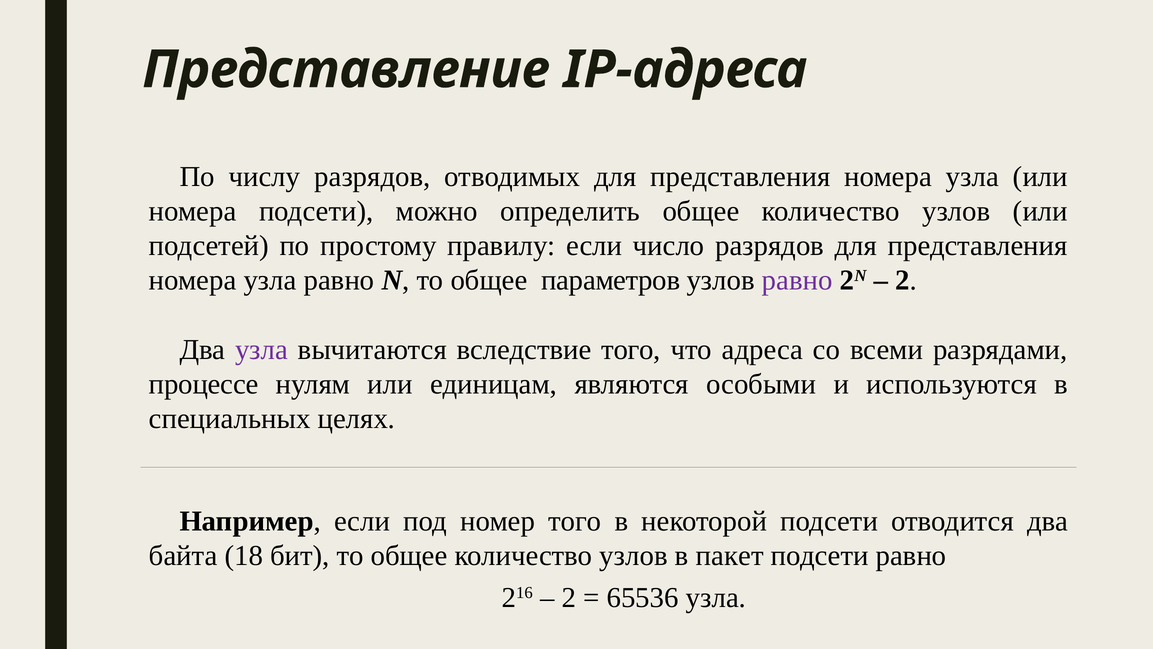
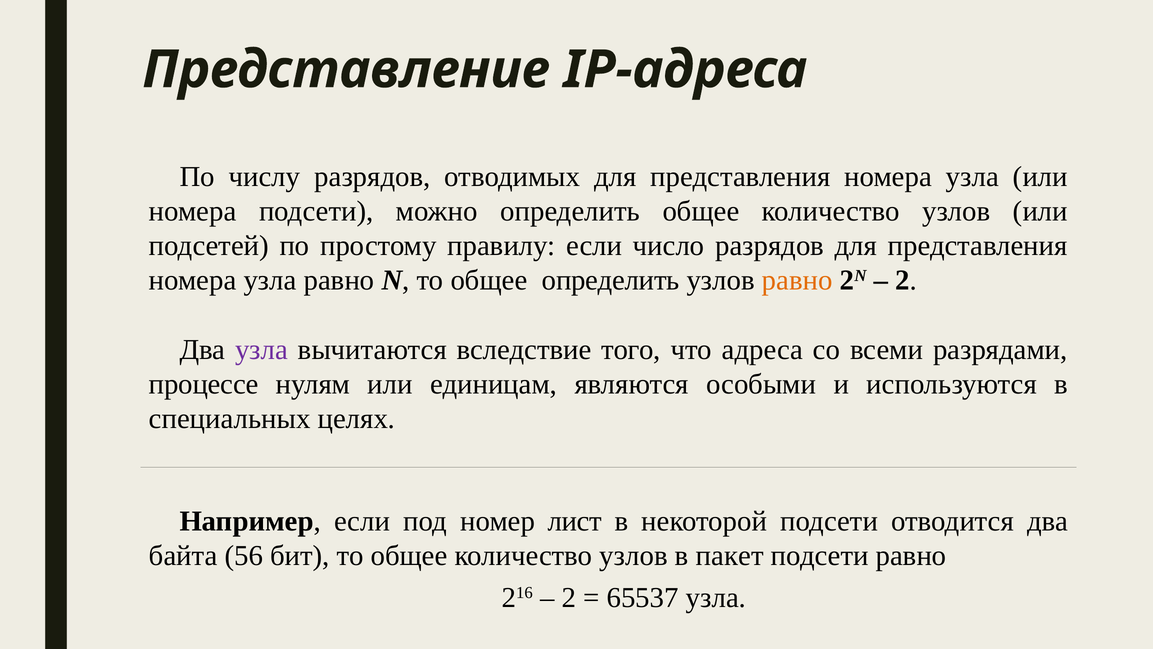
общее параметров: параметров -> определить
равно at (797, 280) colour: purple -> orange
номер того: того -> лист
18: 18 -> 56
65536: 65536 -> 65537
